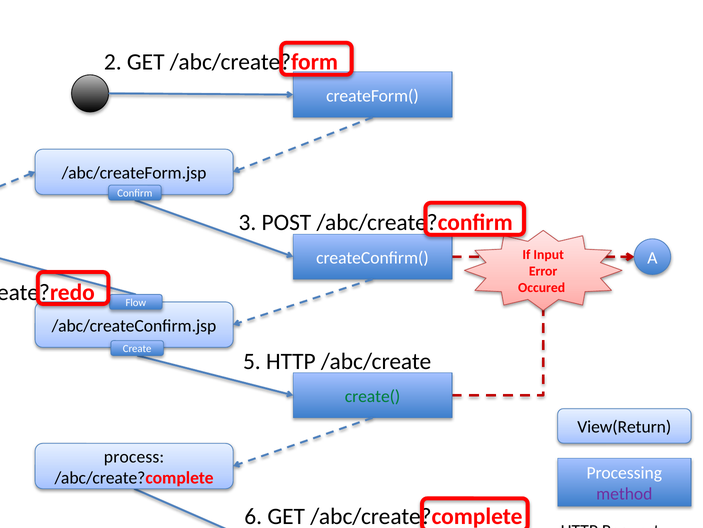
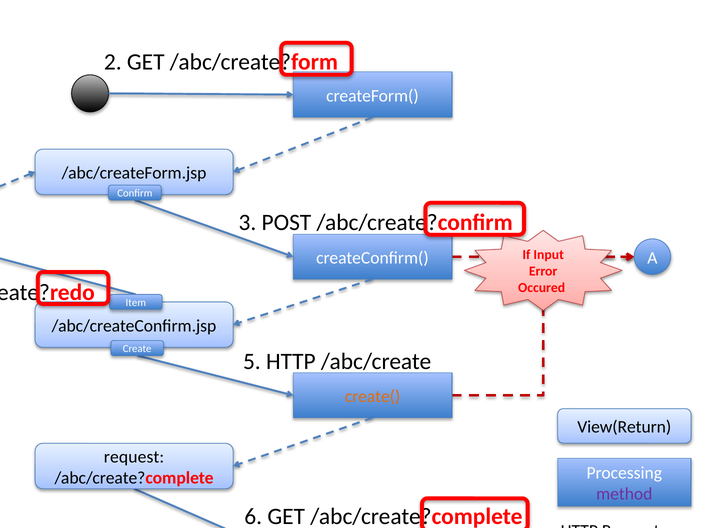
Flow: Flow -> Item
create( colour: green -> orange
process at (134, 456): process -> request
